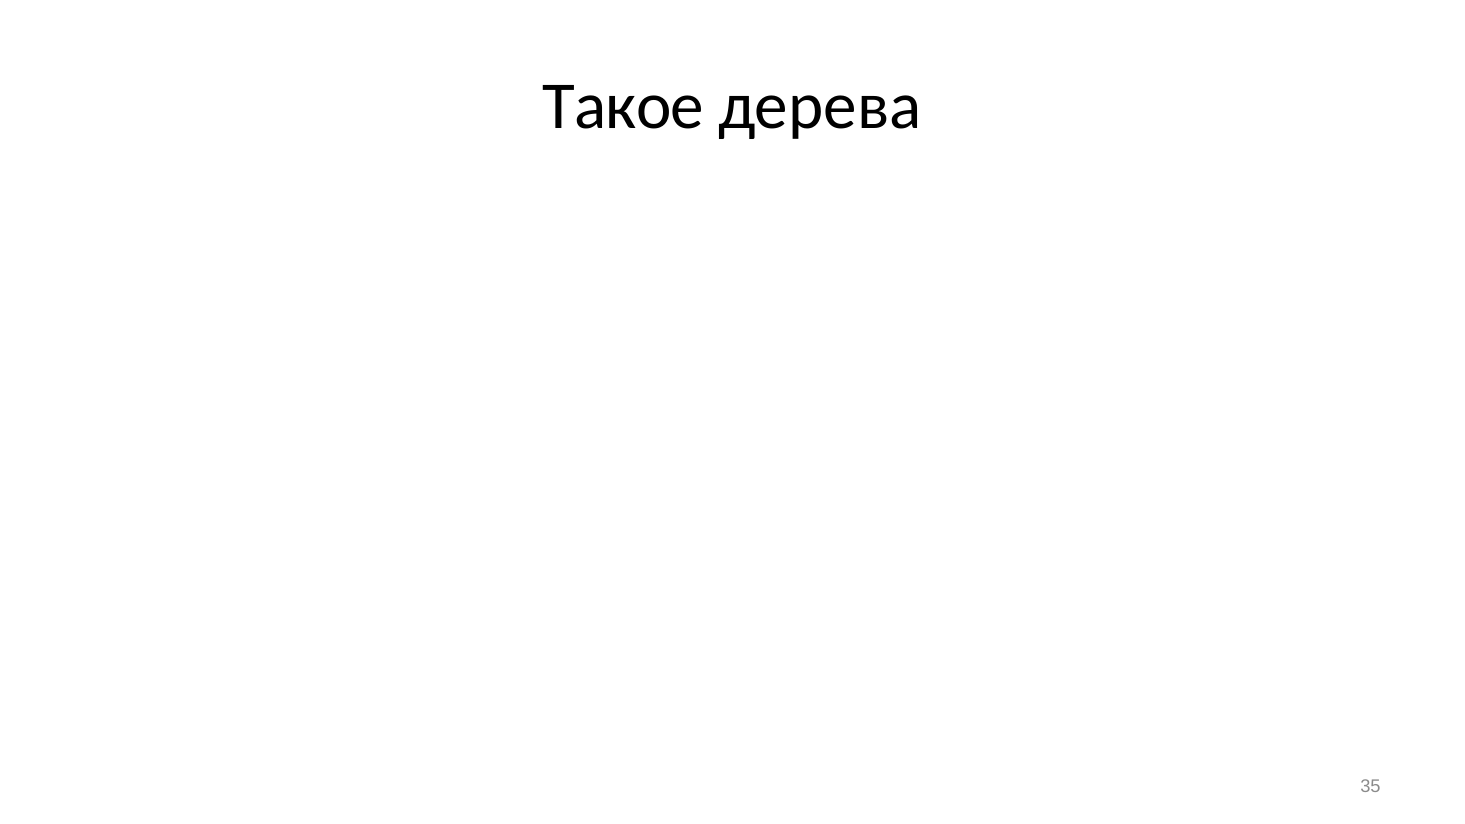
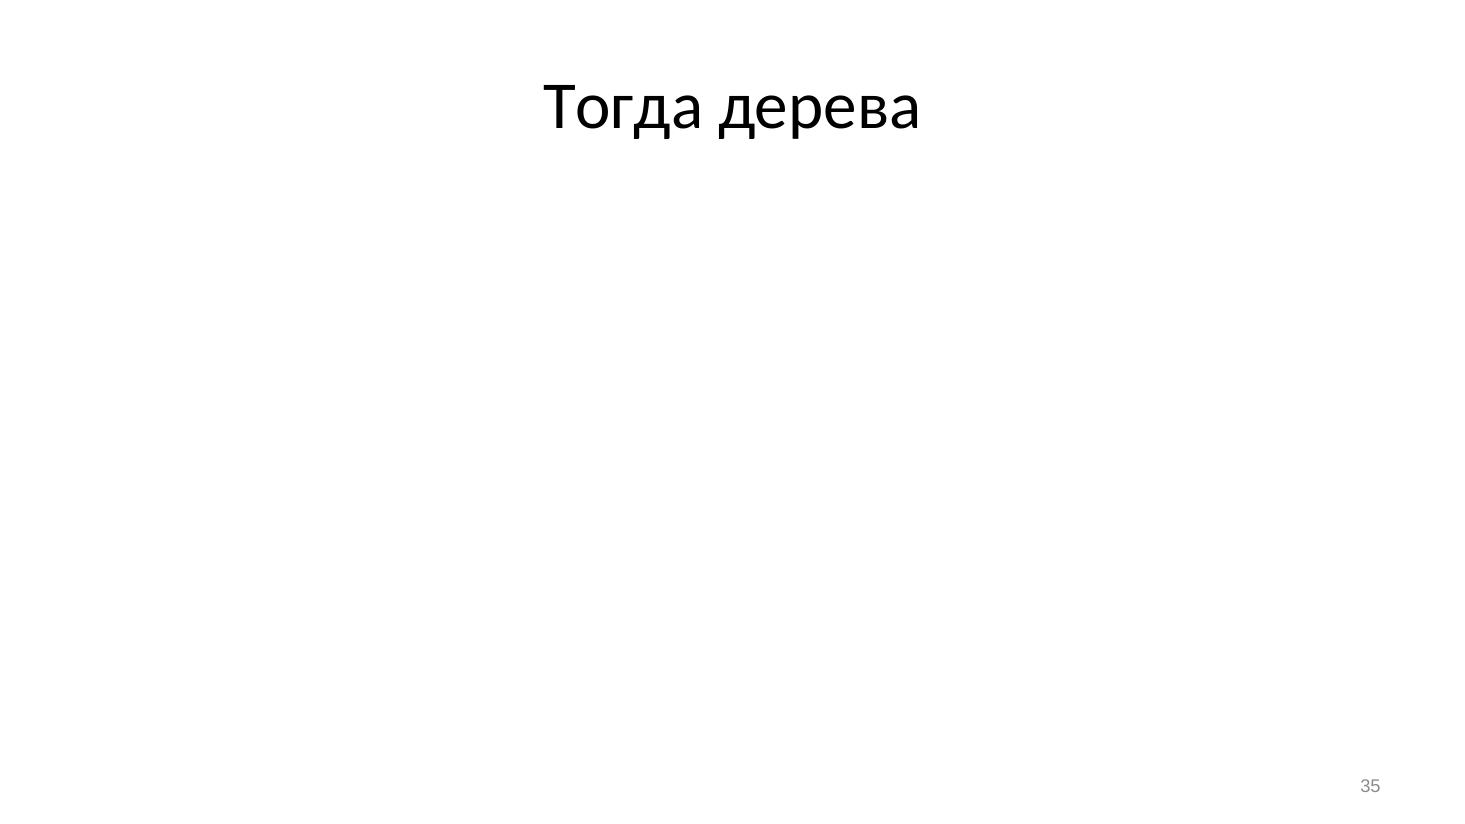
Такое: Такое -> Тогда
